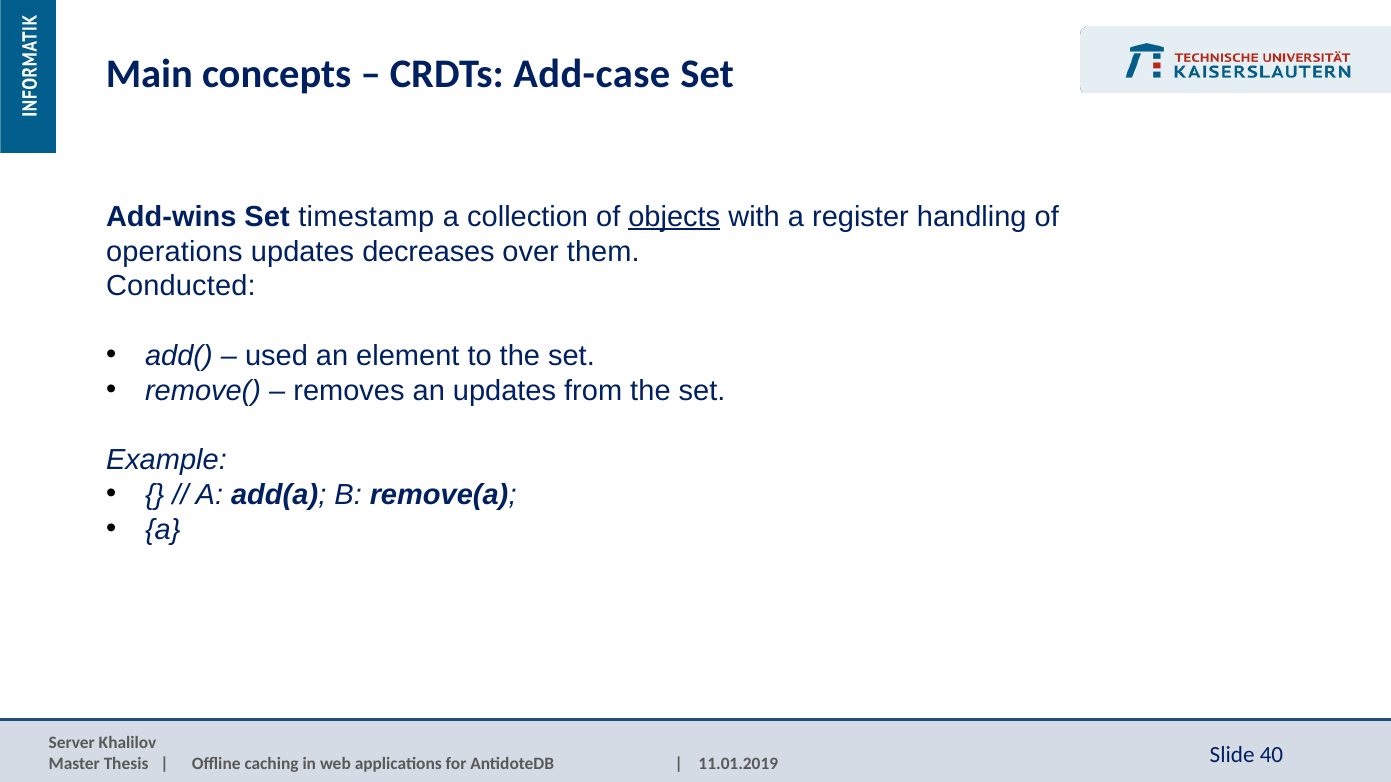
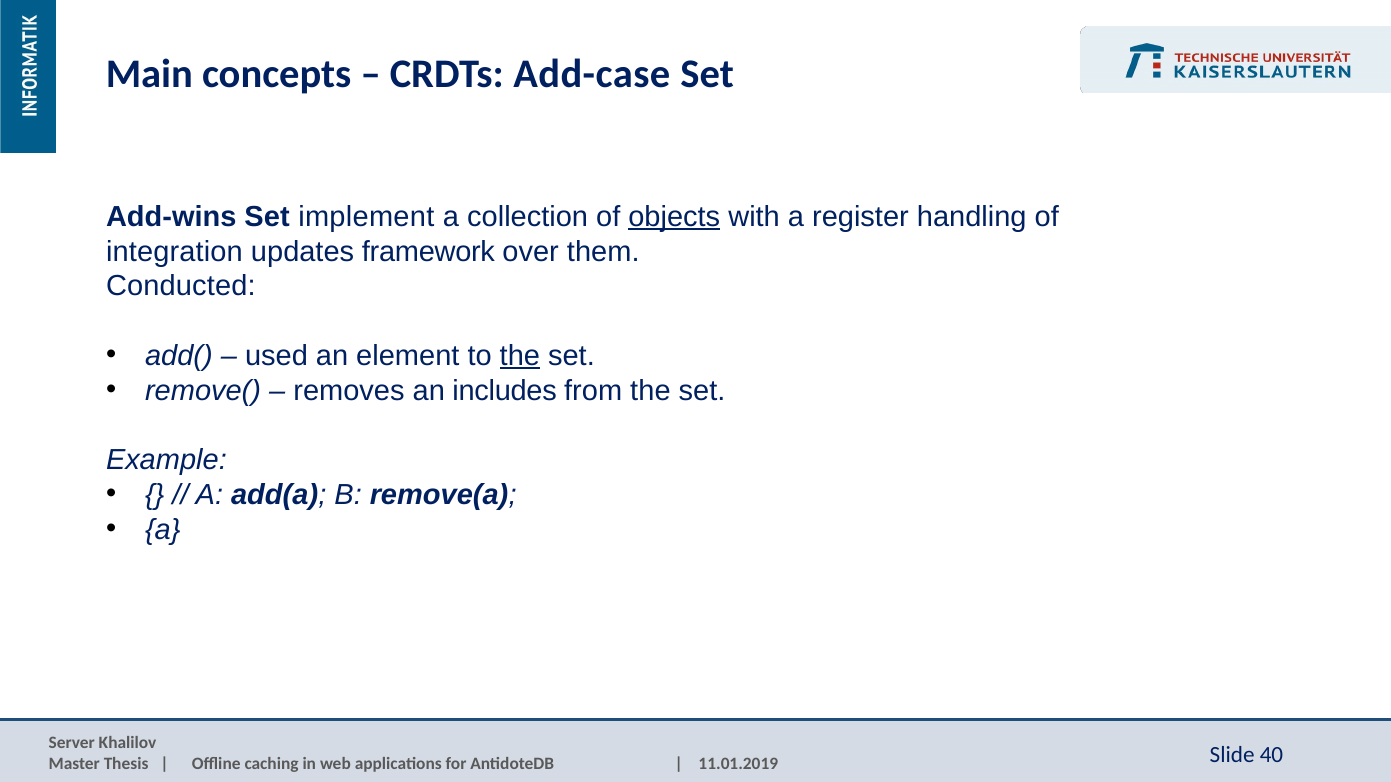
timestamp: timestamp -> implement
operations: operations -> integration
decreases: decreases -> framework
the at (520, 356) underline: none -> present
an updates: updates -> includes
